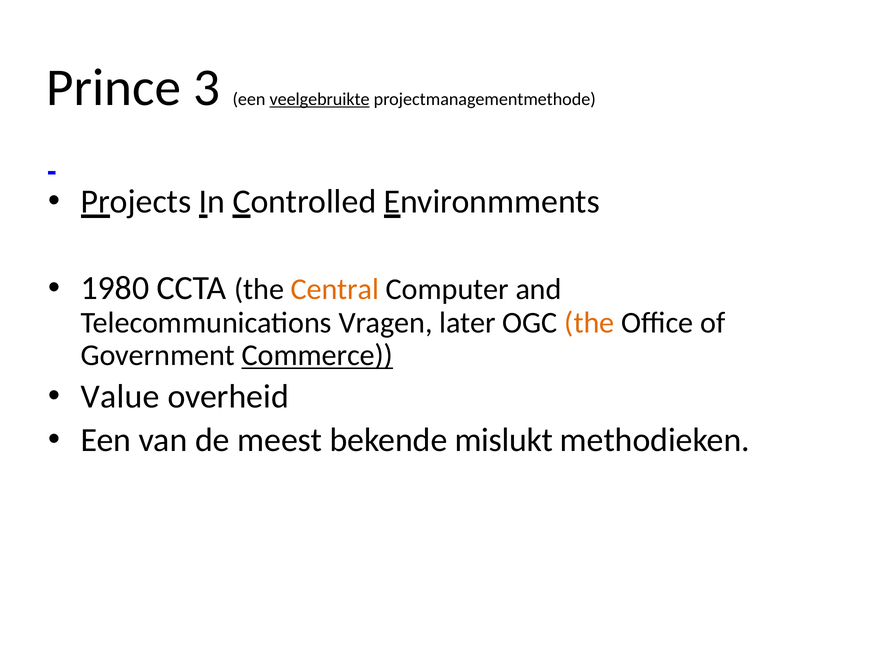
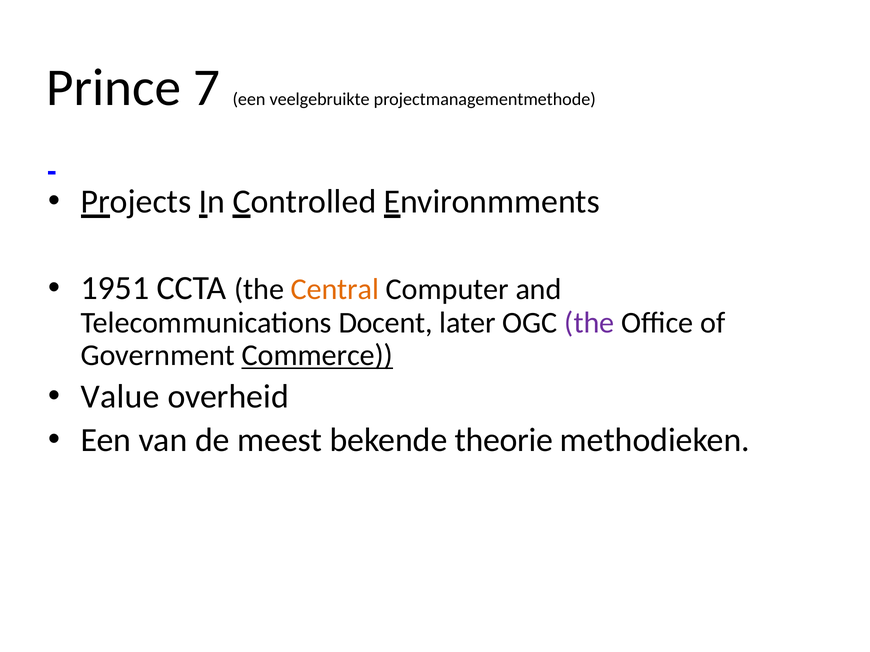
3: 3 -> 7
veelgebruikte underline: present -> none
1980: 1980 -> 1951
Vragen: Vragen -> Docent
the at (589, 323) colour: orange -> purple
mislukt: mislukt -> theorie
